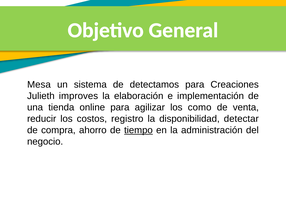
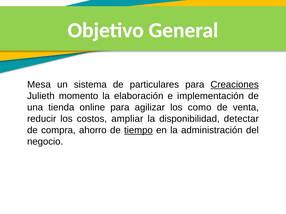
detectamos: detectamos -> particulares
Creaciones underline: none -> present
improves: improves -> momento
registro: registro -> ampliar
